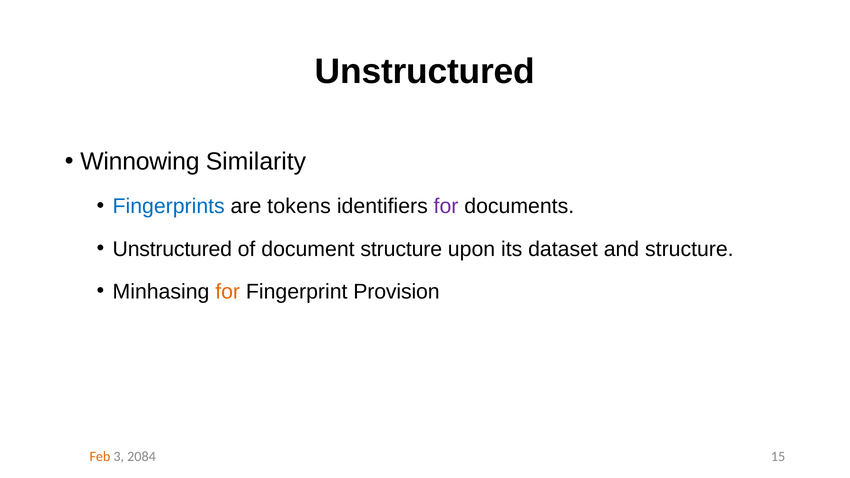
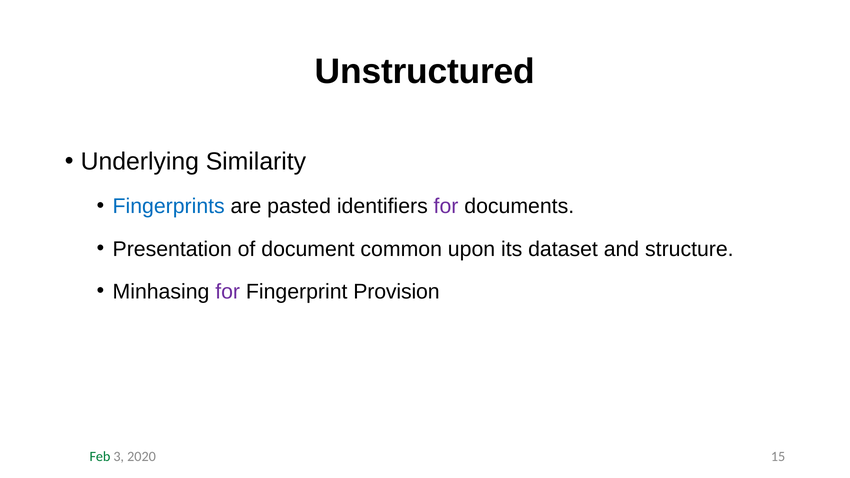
Winnowing: Winnowing -> Underlying
tokens: tokens -> pasted
Unstructured at (172, 249): Unstructured -> Presentation
document structure: structure -> common
for at (228, 292) colour: orange -> purple
Feb colour: orange -> green
2084: 2084 -> 2020
